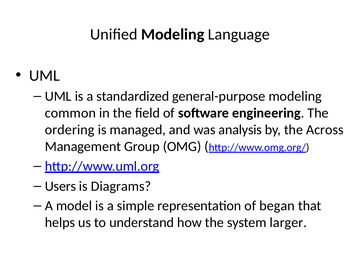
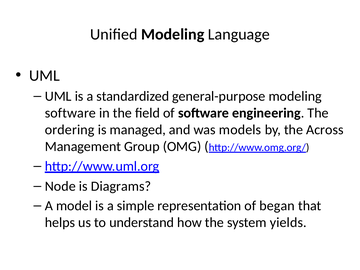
common at (70, 113): common -> software
analysis: analysis -> models
Users: Users -> Node
larger: larger -> yields
